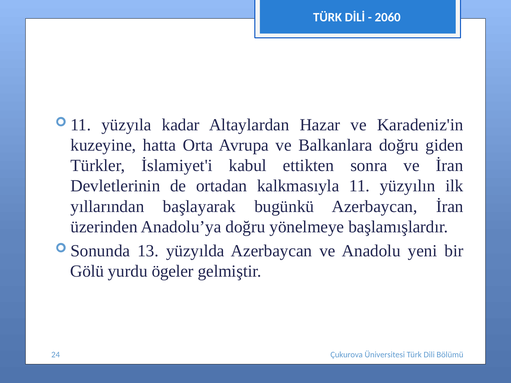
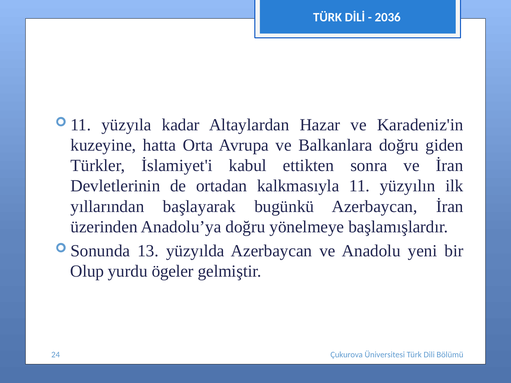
2060: 2060 -> 2036
Gölü: Gölü -> Olup
